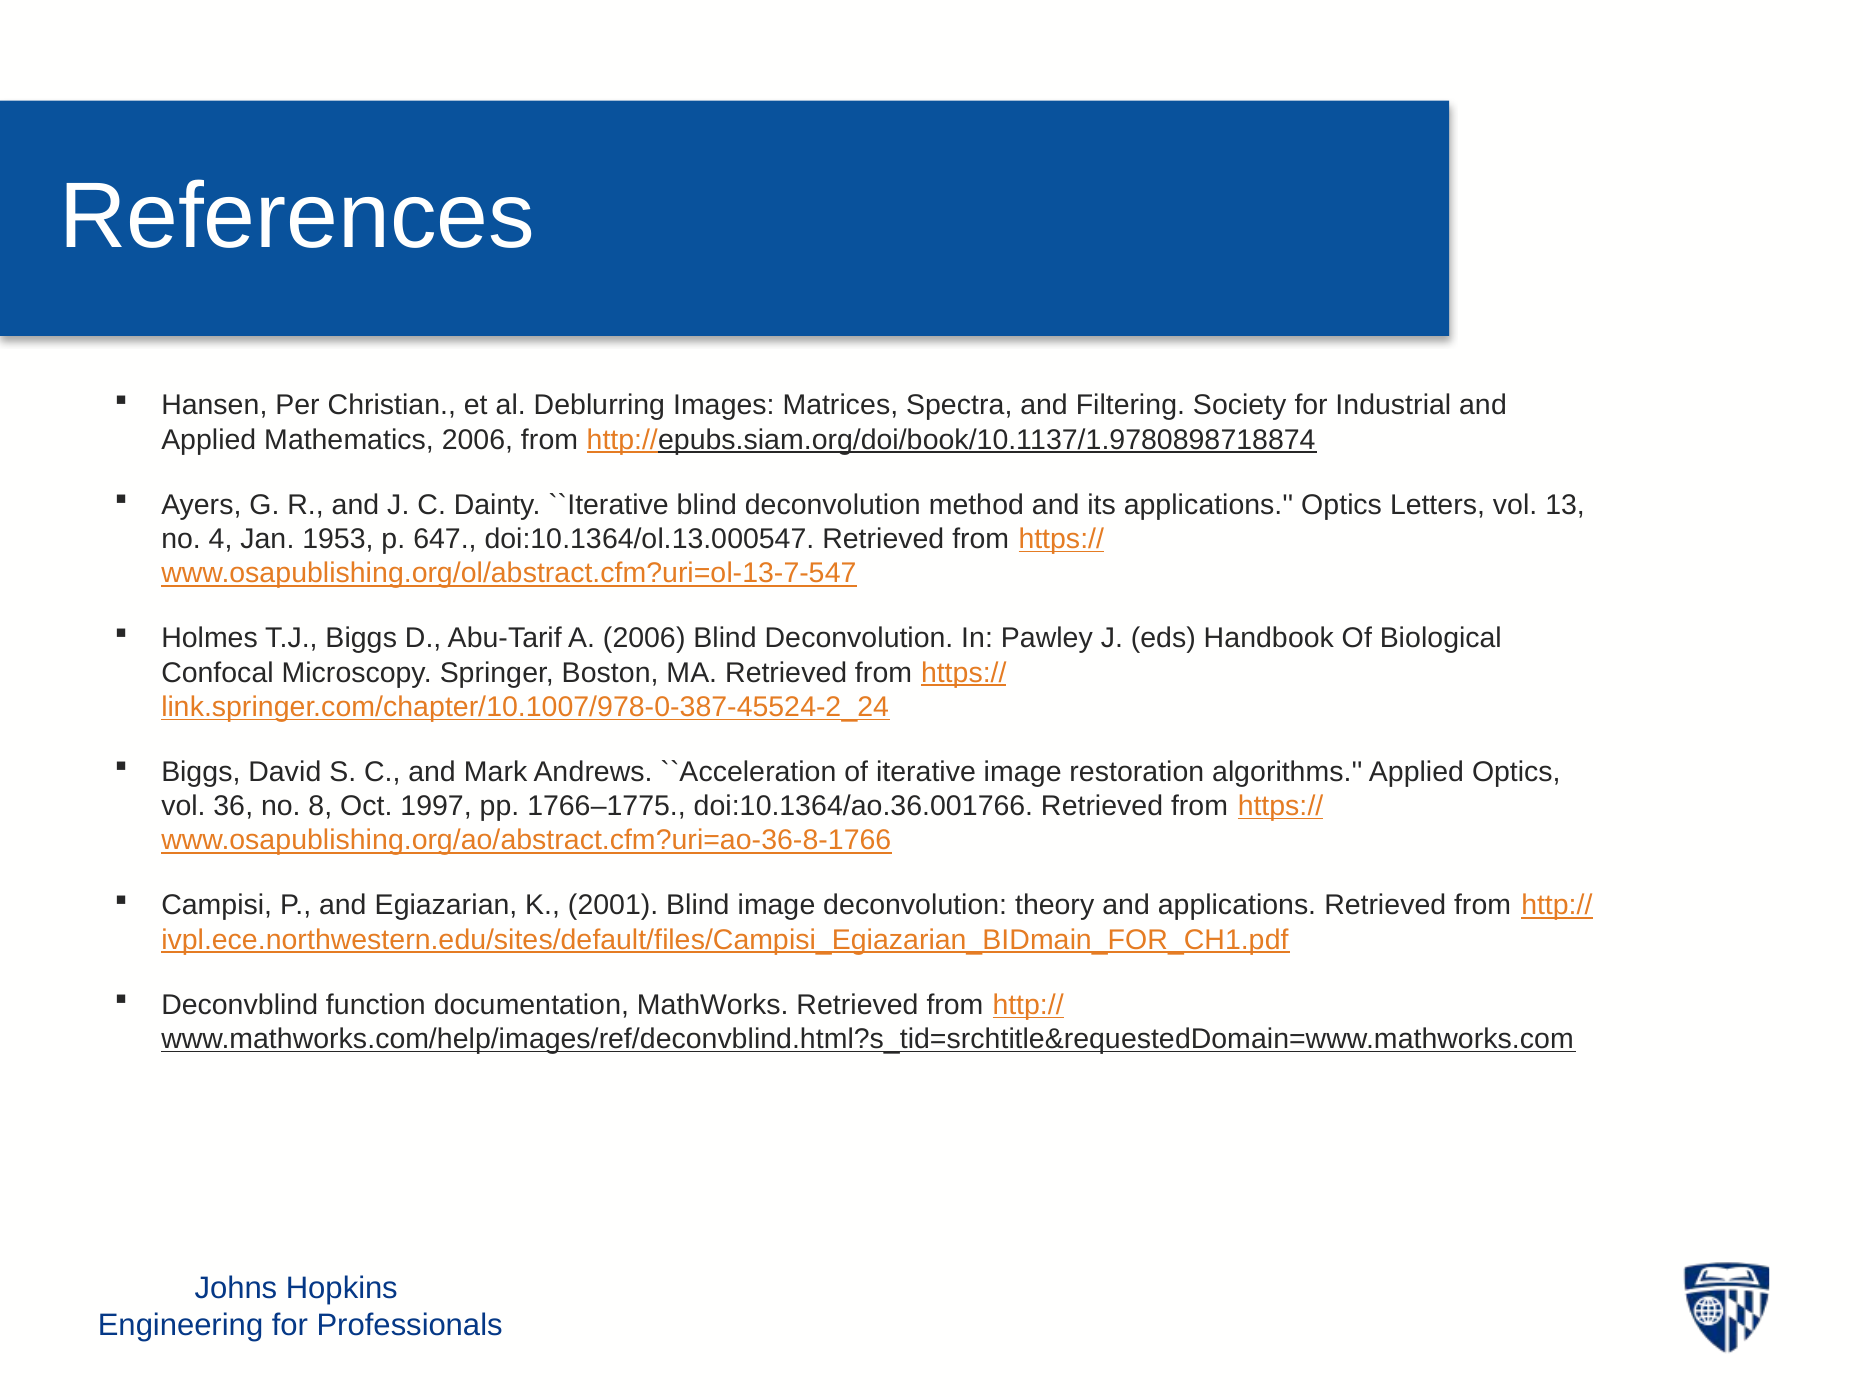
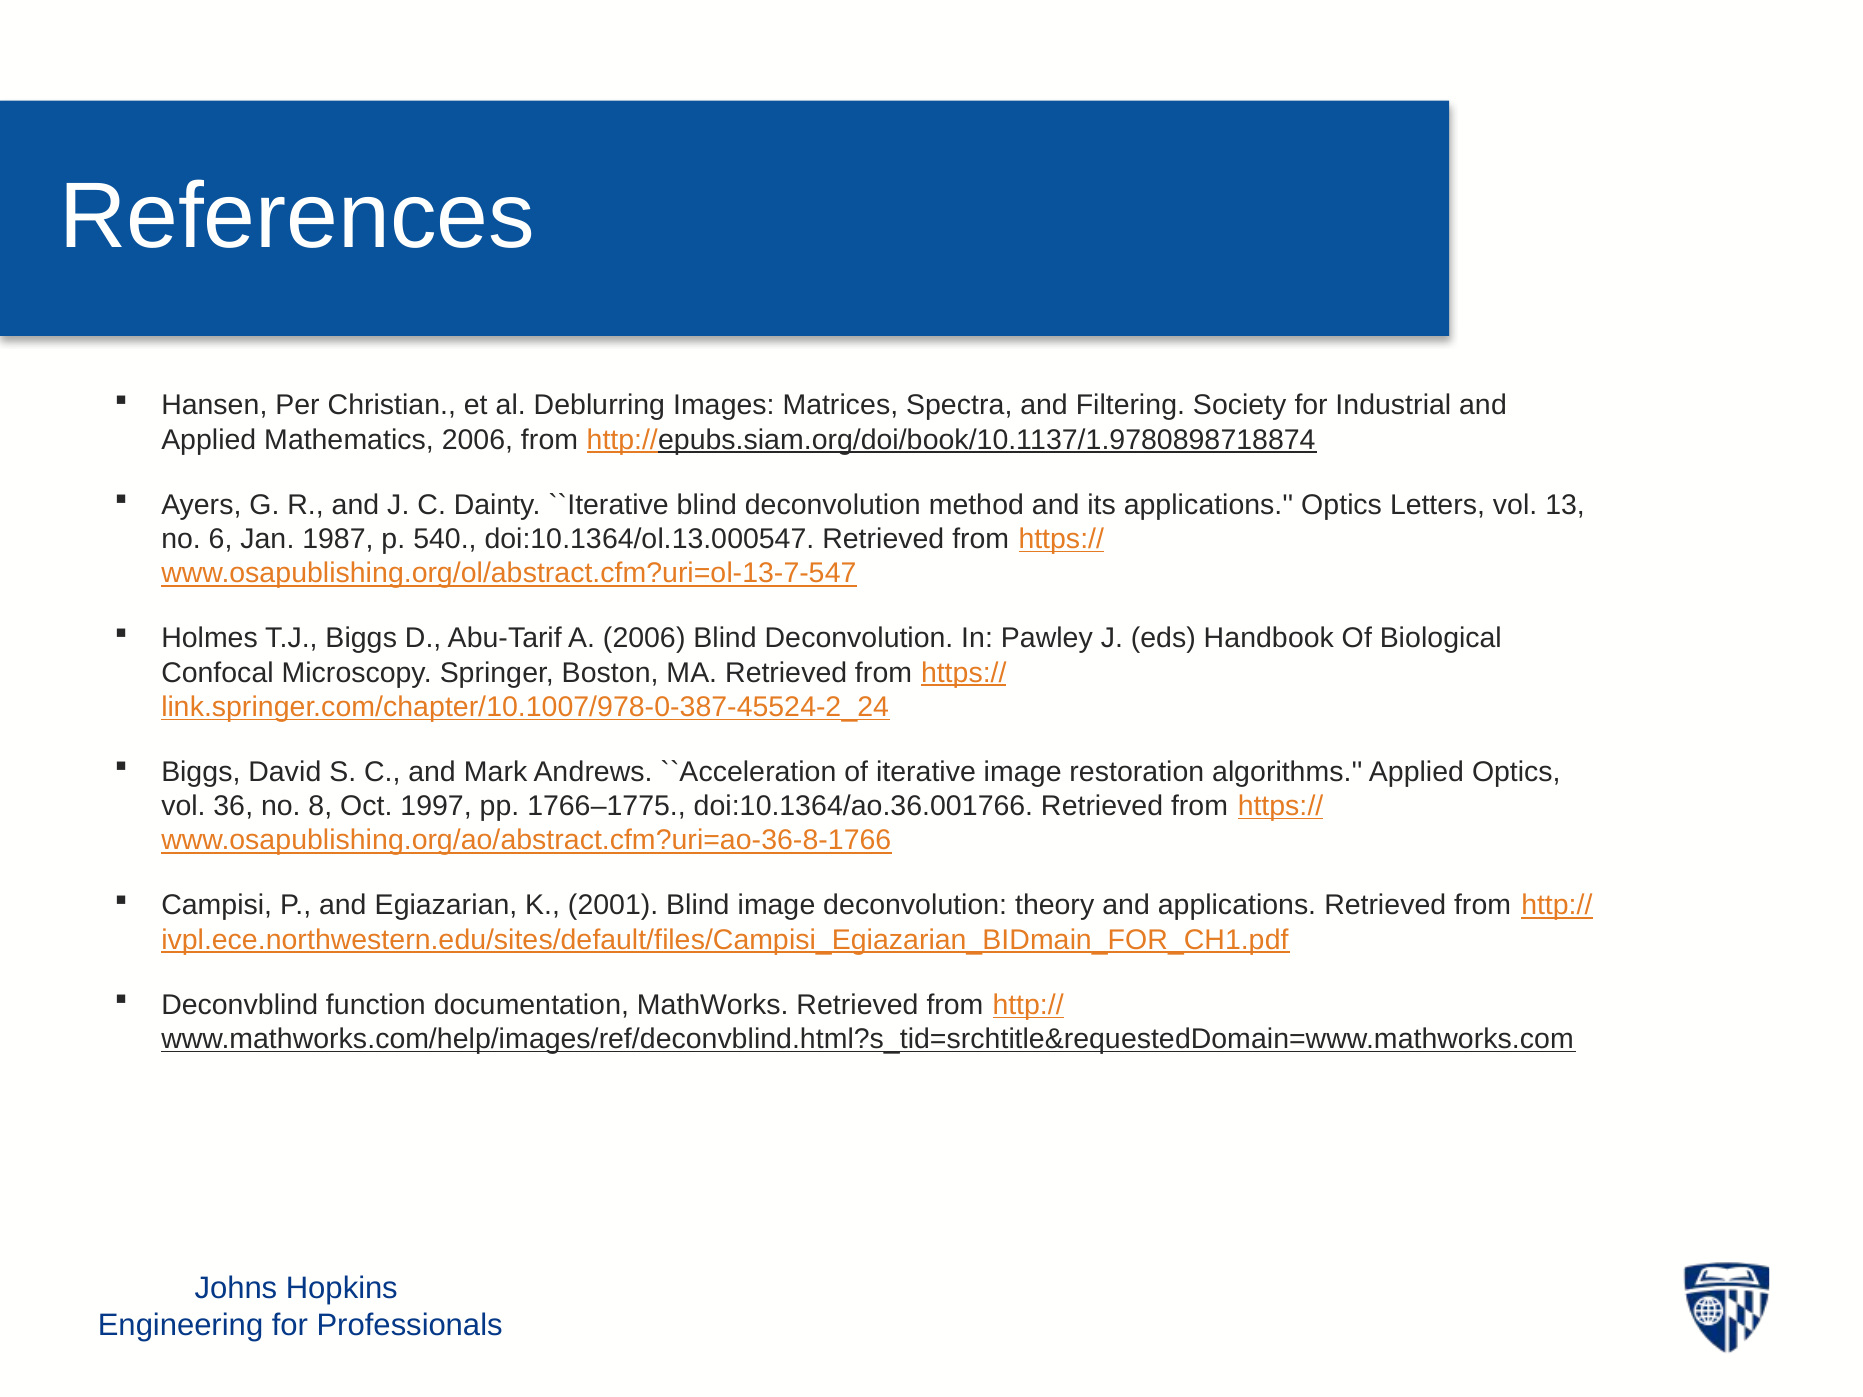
4: 4 -> 6
1953: 1953 -> 1987
647: 647 -> 540
